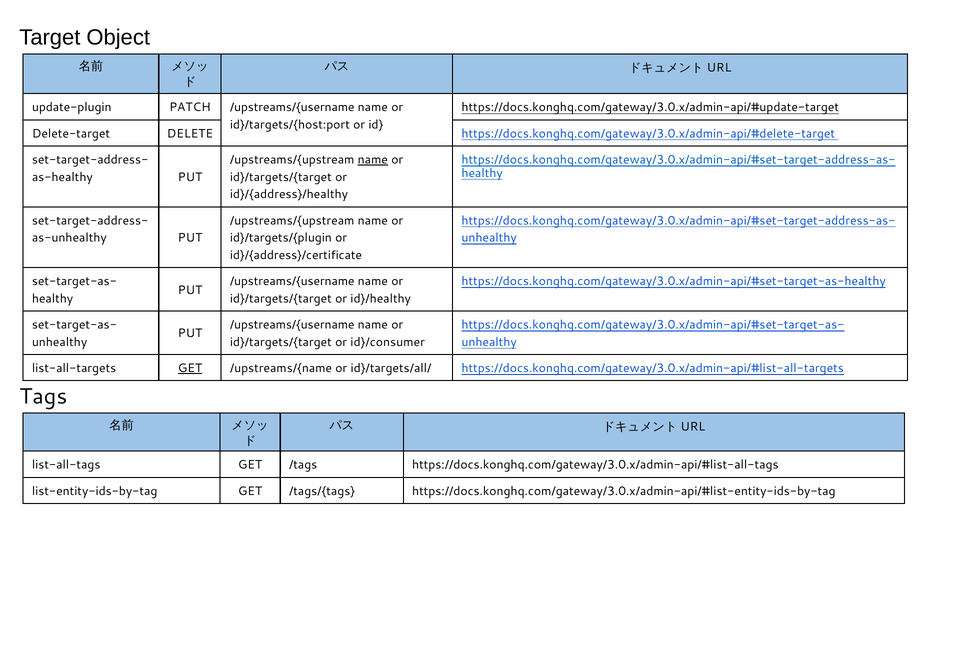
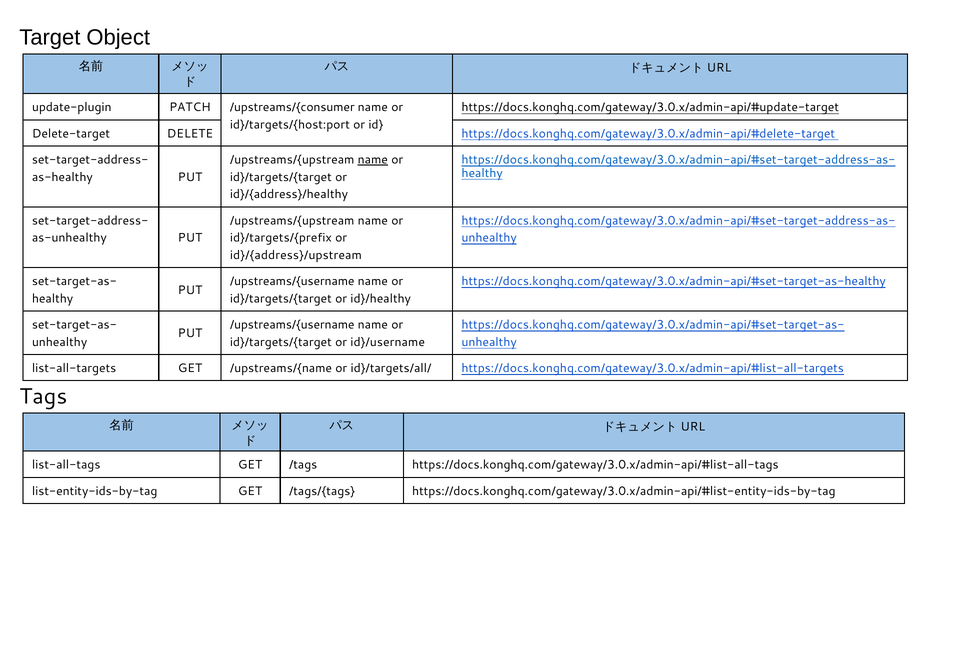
PATCH /upstreams/{username: /upstreams/{username -> /upstreams/{consumer
id}/targets/{plugin: id}/targets/{plugin -> id}/targets/{prefix
id}/{address}/certificate: id}/{address}/certificate -> id}/{address}/upstream
id}/consumer: id}/consumer -> id}/username
GET at (190, 368) underline: present -> none
